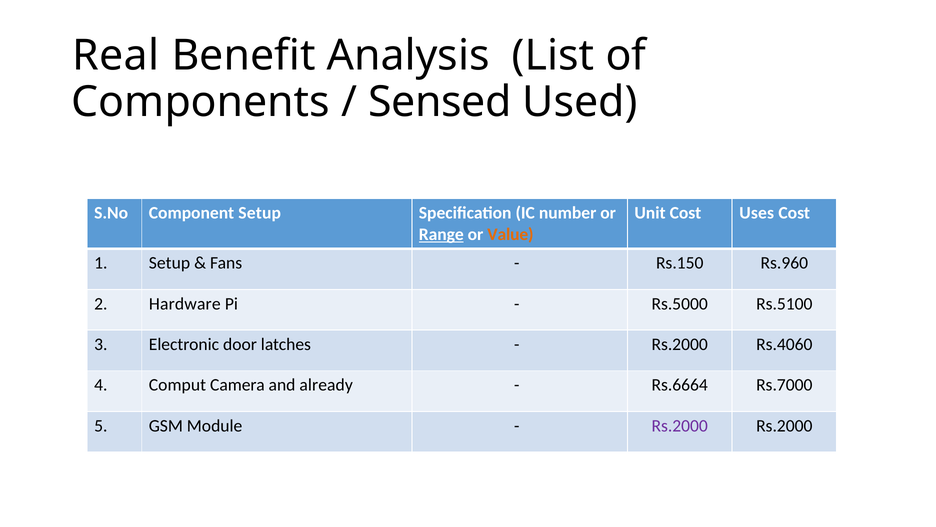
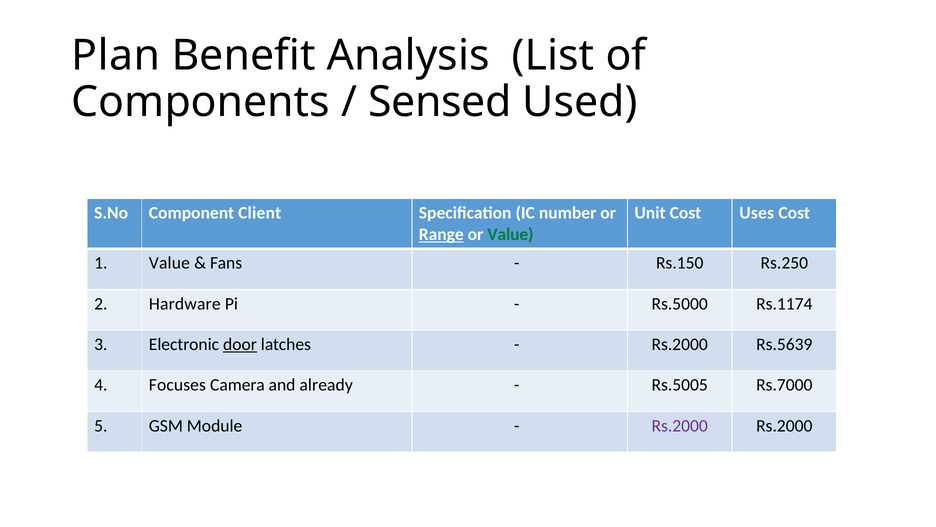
Real: Real -> Plan
Component Setup: Setup -> Client
Value at (510, 234) colour: orange -> green
1 Setup: Setup -> Value
Rs.960: Rs.960 -> Rs.250
Rs.5100: Rs.5100 -> Rs.1174
door underline: none -> present
Rs.4060: Rs.4060 -> Rs.5639
Comput: Comput -> Focuses
Rs.6664: Rs.6664 -> Rs.5005
